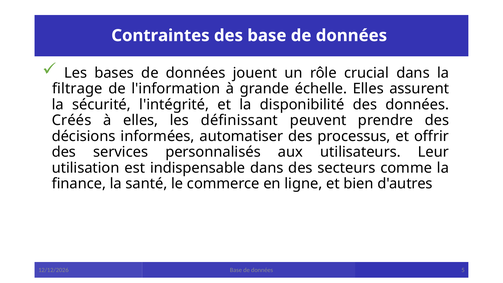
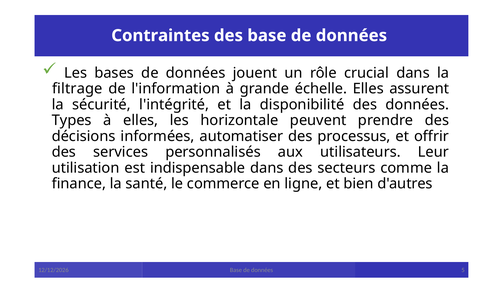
Créés: Créés -> Types
définissant: définissant -> horizontale
